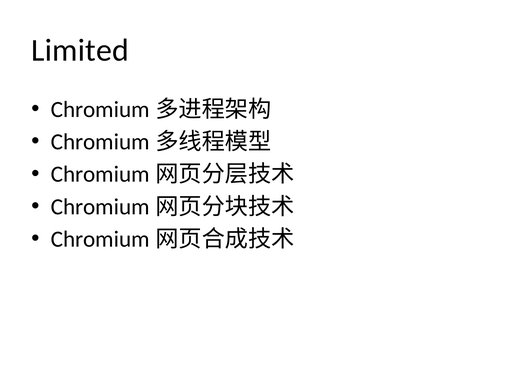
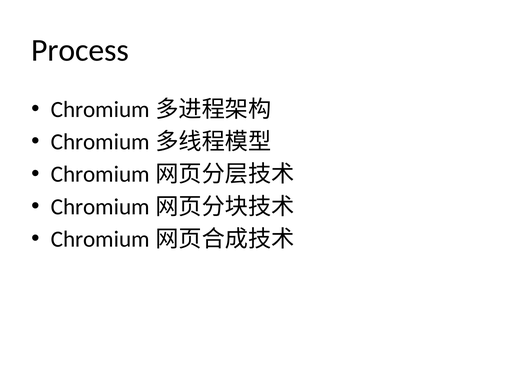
Limited: Limited -> Process
